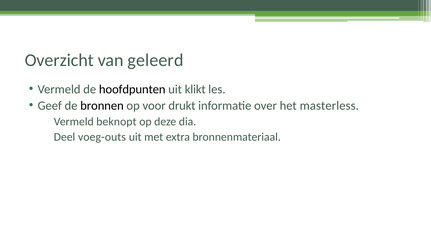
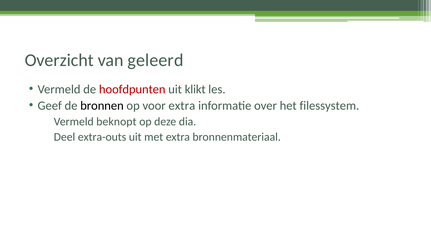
hoofdpunten colour: black -> red
voor drukt: drukt -> extra
masterless: masterless -> filessystem
voeg-outs: voeg-outs -> extra-outs
